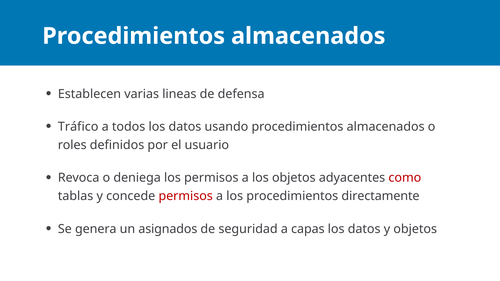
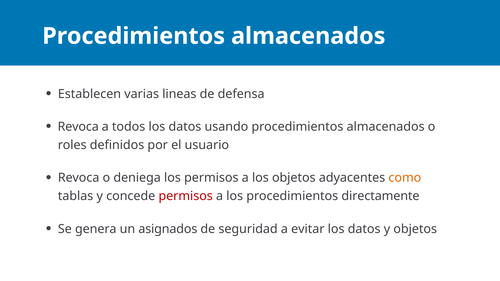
Tráfico at (78, 127): Tráfico -> Revoca
como colour: red -> orange
capas: capas -> evitar
